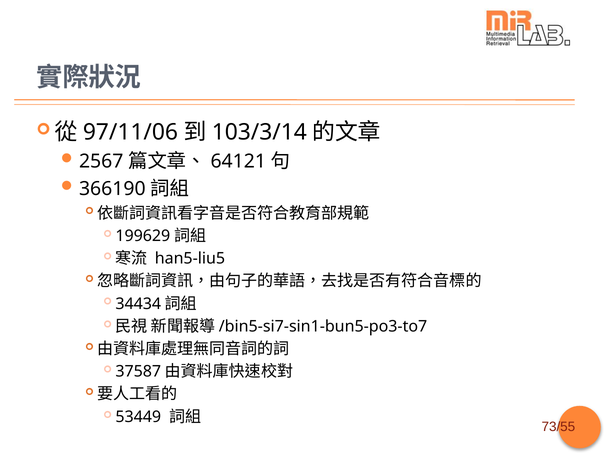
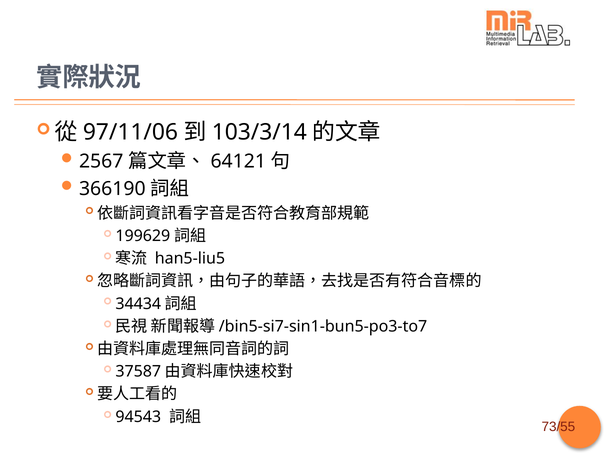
53449: 53449 -> 94543
